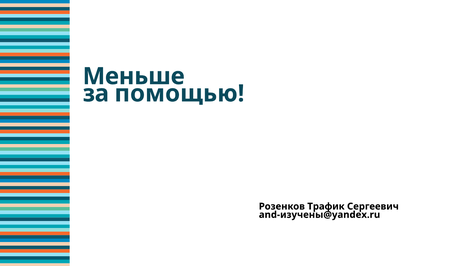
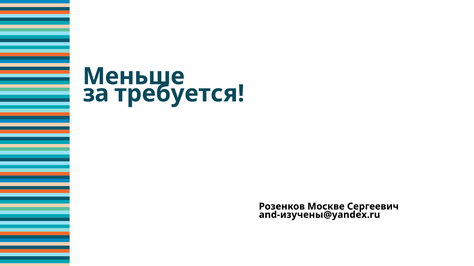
помощью: помощью -> требуется
Трафик: Трафик -> Москве
